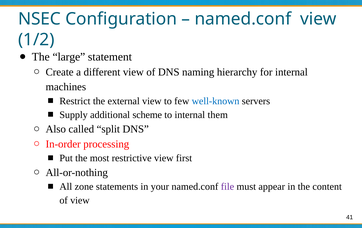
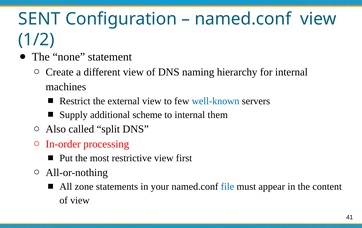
NSEC: NSEC -> SENT
large: large -> none
file colour: purple -> blue
